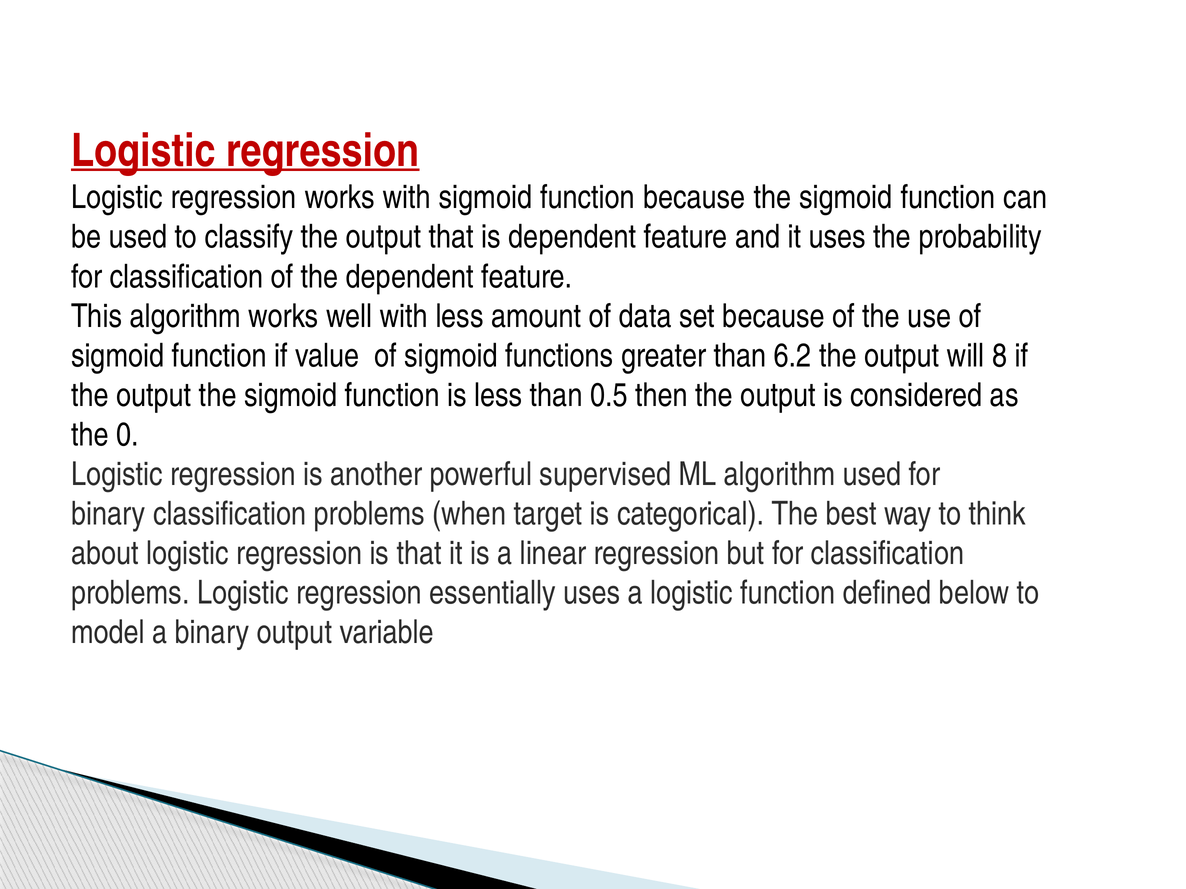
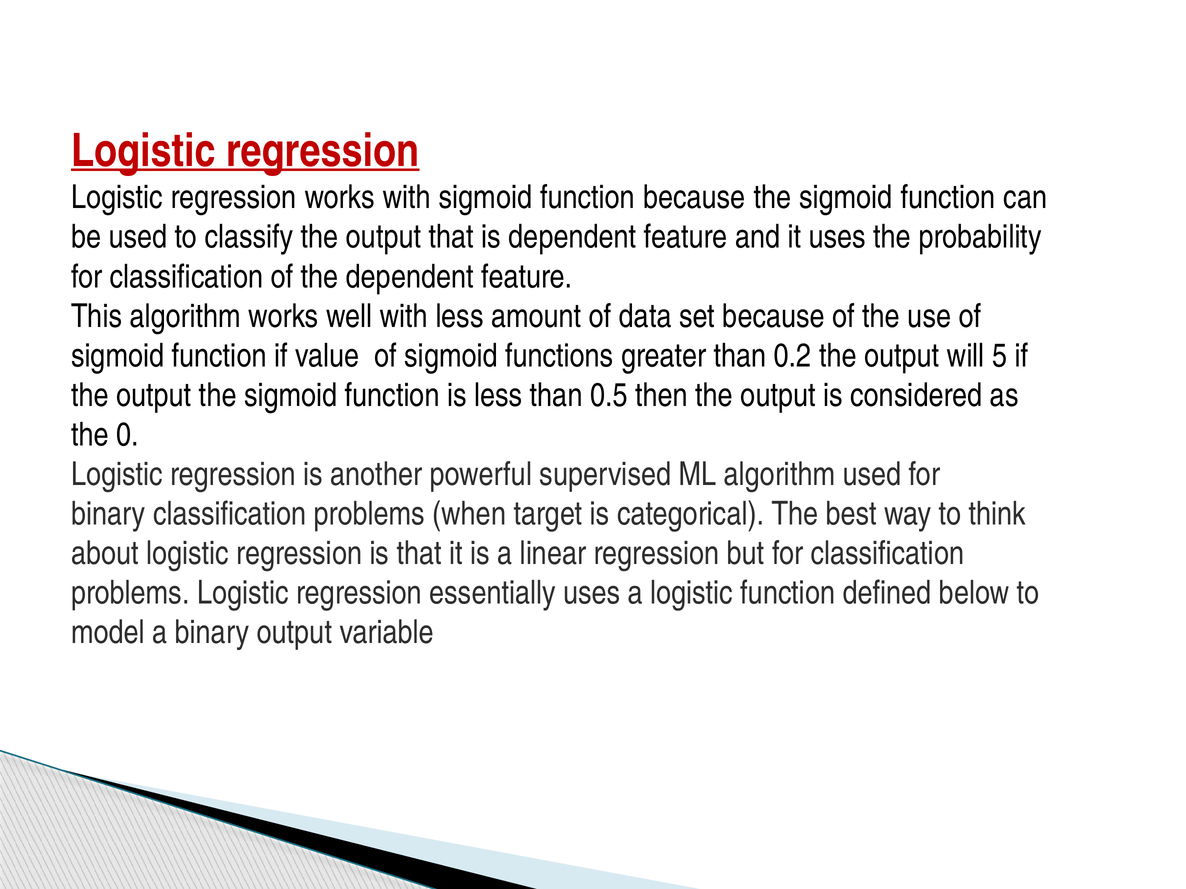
6.2: 6.2 -> 0.2
8: 8 -> 5
